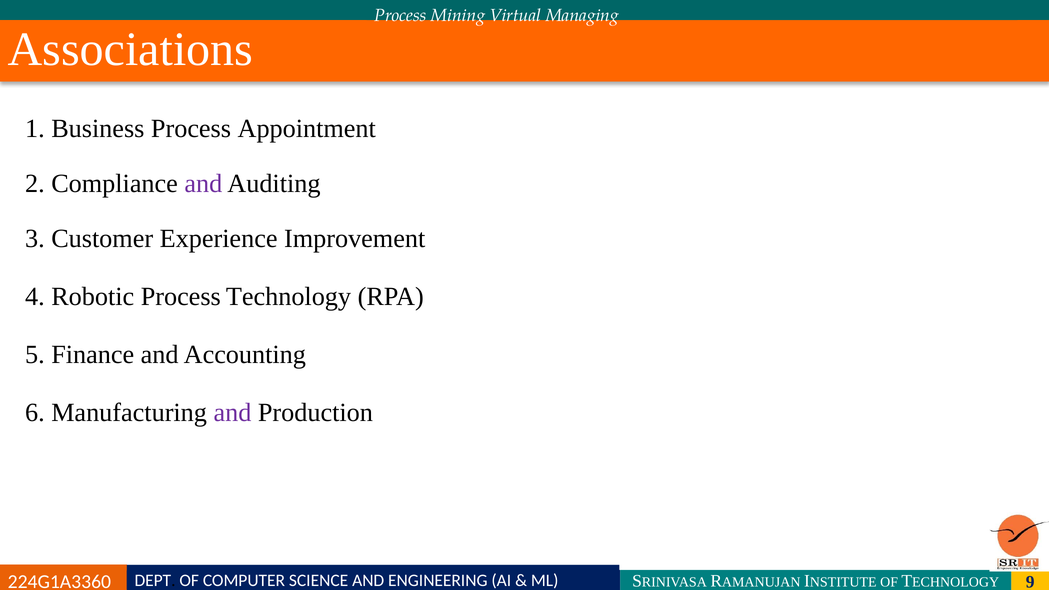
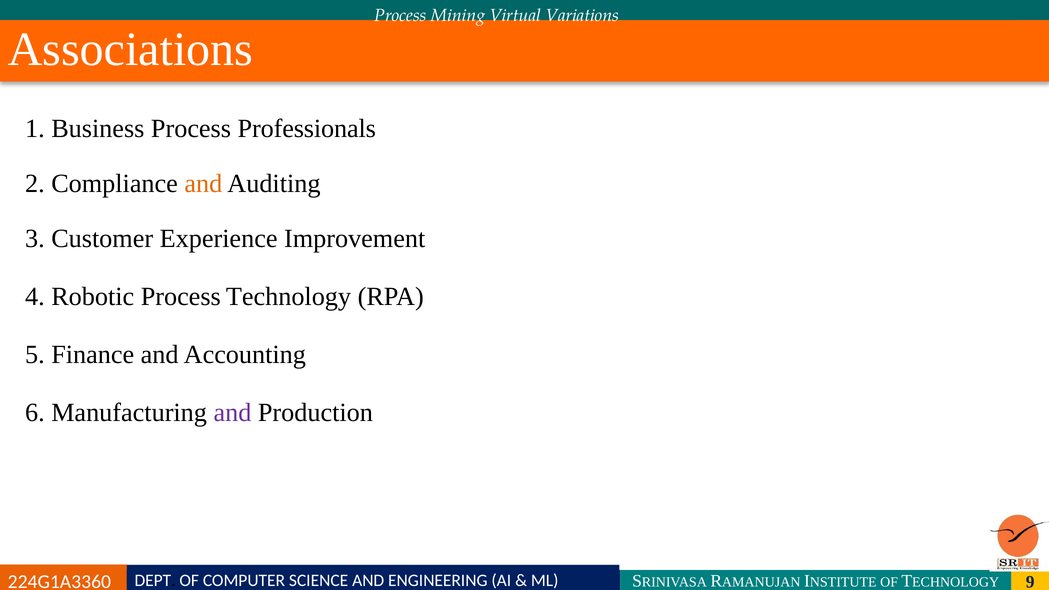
Managing: Managing -> Variations
Appointment: Appointment -> Professionals
and at (203, 183) colour: purple -> orange
